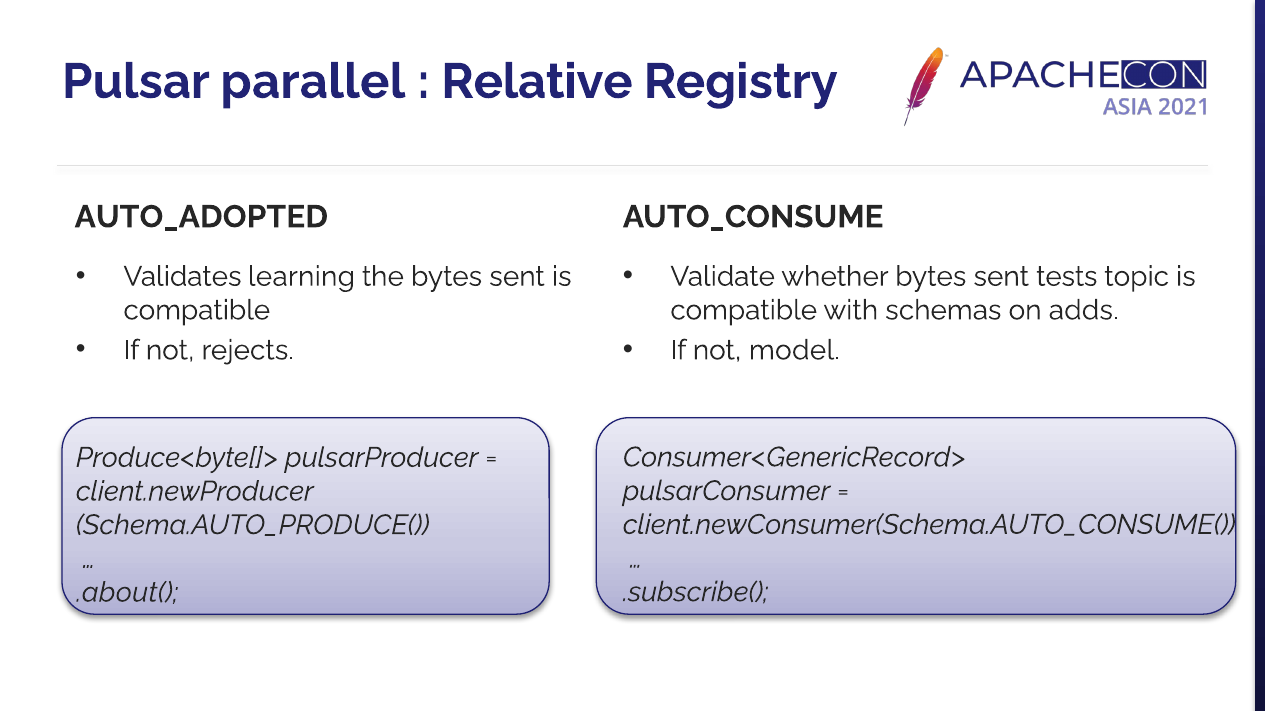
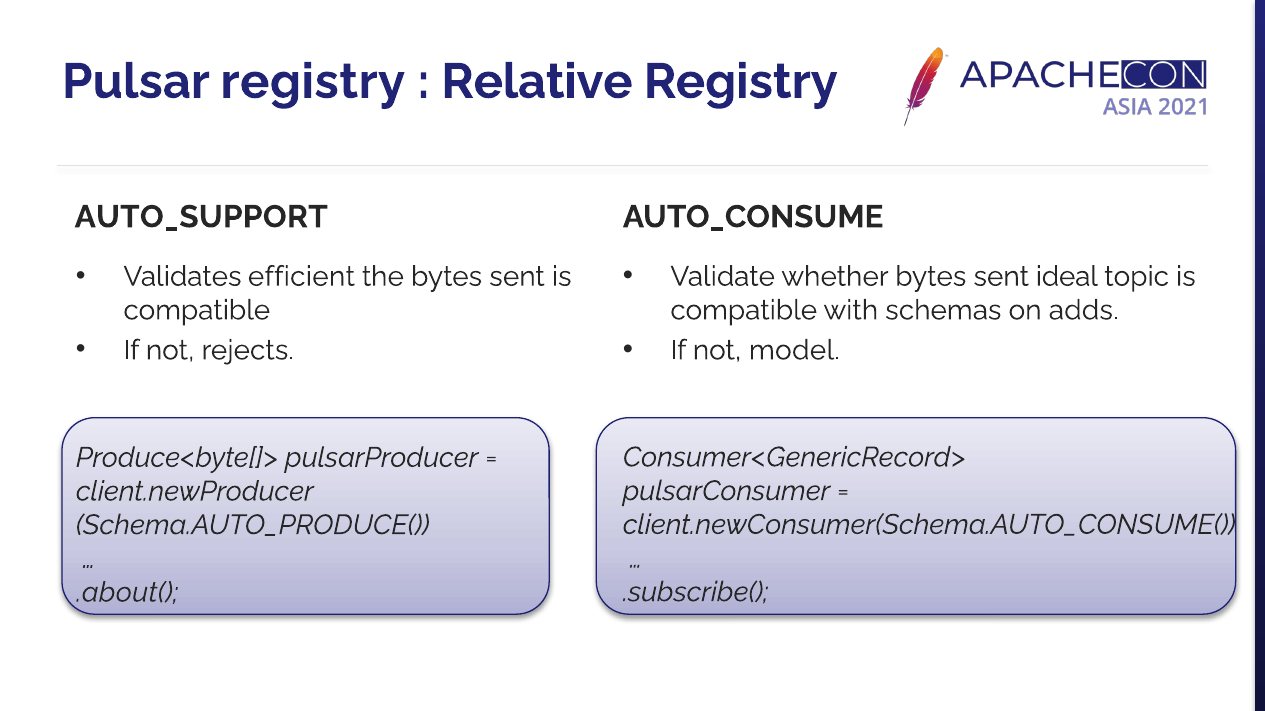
Pulsar parallel: parallel -> registry
AUTO_ADOPTED: AUTO_ADOPTED -> AUTO_SUPPORT
tests: tests -> ideal
learning: learning -> efficient
